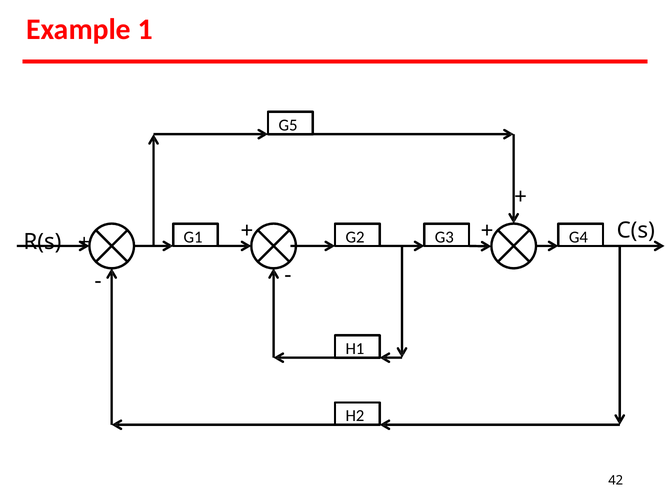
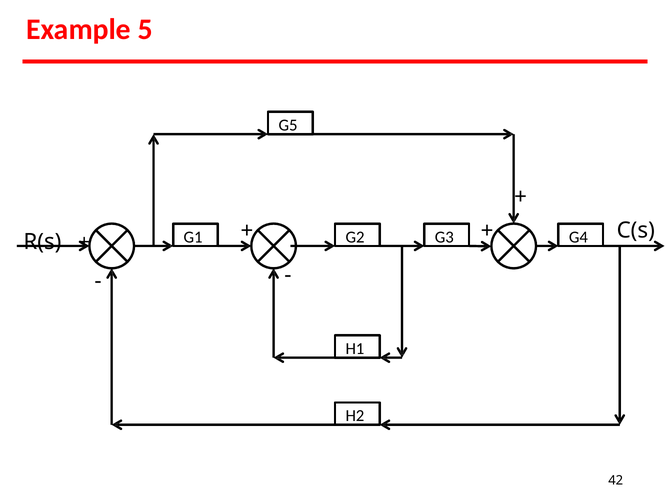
1: 1 -> 5
